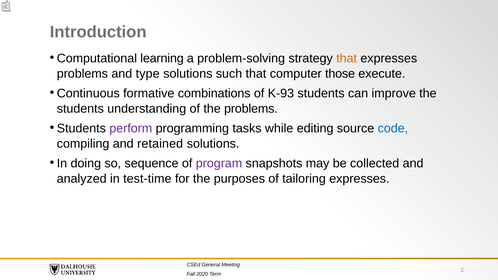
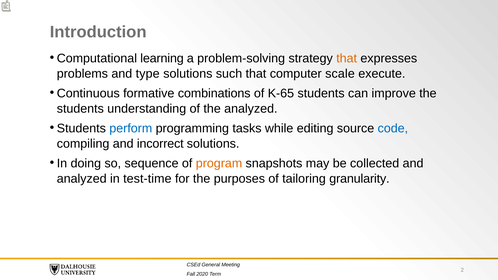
those: those -> scale
K-93: K-93 -> K-65
the problems: problems -> analyzed
perform colour: purple -> blue
retained: retained -> incorrect
program colour: purple -> orange
tailoring expresses: expresses -> granularity
